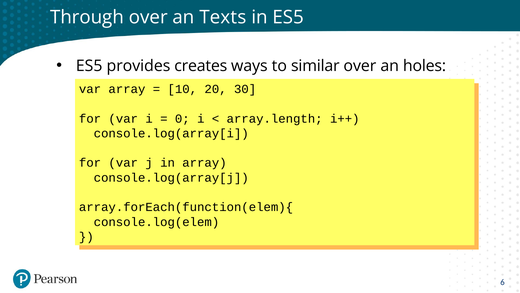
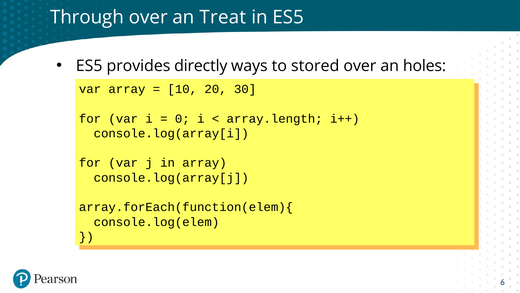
Texts: Texts -> Treat
creates: creates -> directly
similar: similar -> stored
